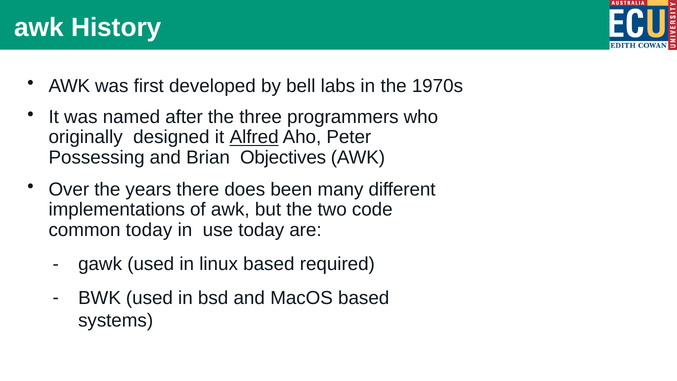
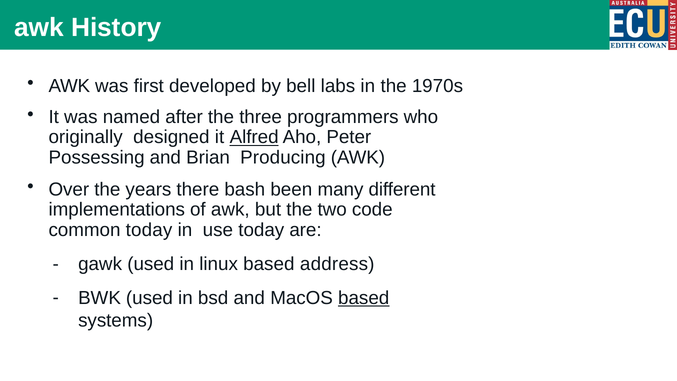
Objectives: Objectives -> Producing
does: does -> bash
required: required -> address
based at (364, 298) underline: none -> present
